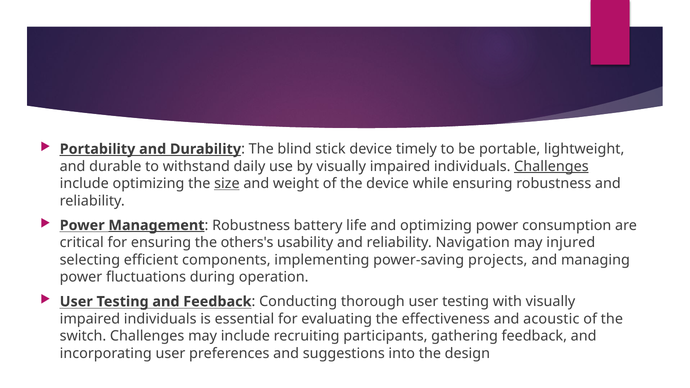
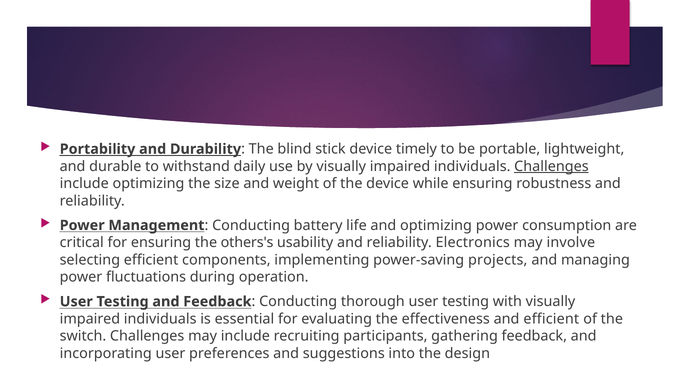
size underline: present -> none
Management underline: present -> none
Robustness at (251, 225): Robustness -> Conducting
Navigation: Navigation -> Electronics
injured: injured -> involve
and acoustic: acoustic -> efficient
